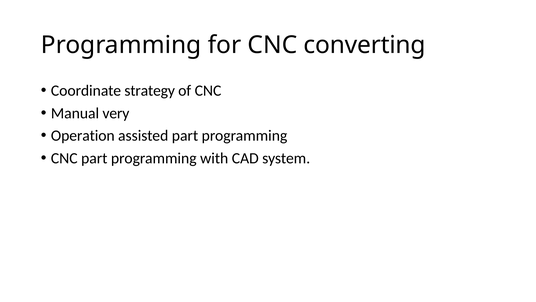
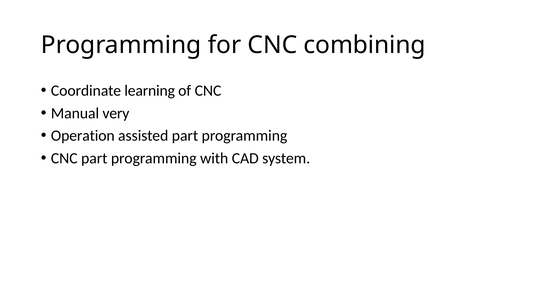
converting: converting -> combining
strategy: strategy -> learning
